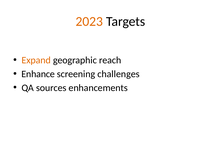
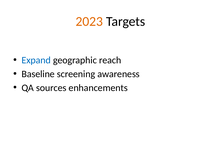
Expand colour: orange -> blue
Enhance: Enhance -> Baseline
challenges: challenges -> awareness
